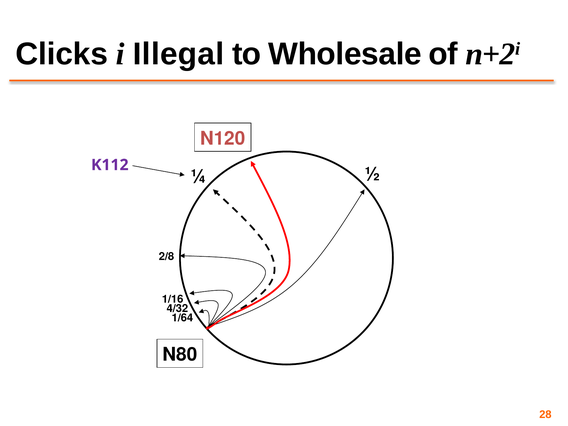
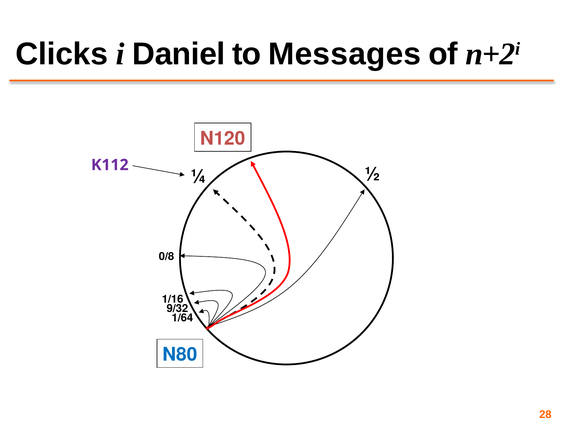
Illegal: Illegal -> Daniel
Wholesale: Wholesale -> Messages
2/8: 2/8 -> 0/8
4/32: 4/32 -> 9/32
N80 colour: black -> blue
